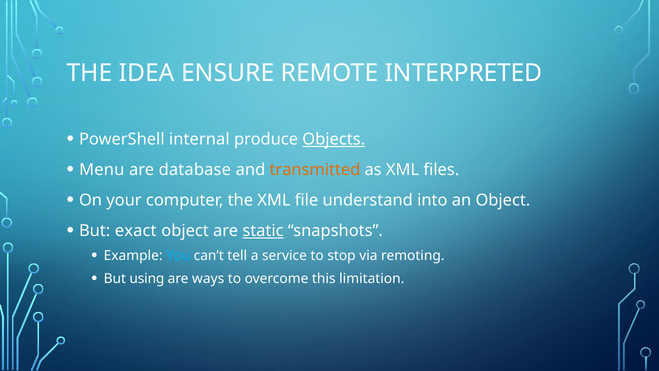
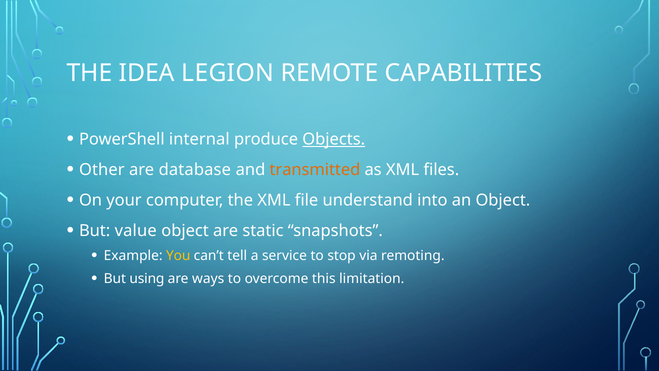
ENSURE: ENSURE -> LEGION
INTERPRETED: INTERPRETED -> CAPABILITIES
Menu: Menu -> Other
exact: exact -> value
static underline: present -> none
You colour: light blue -> yellow
